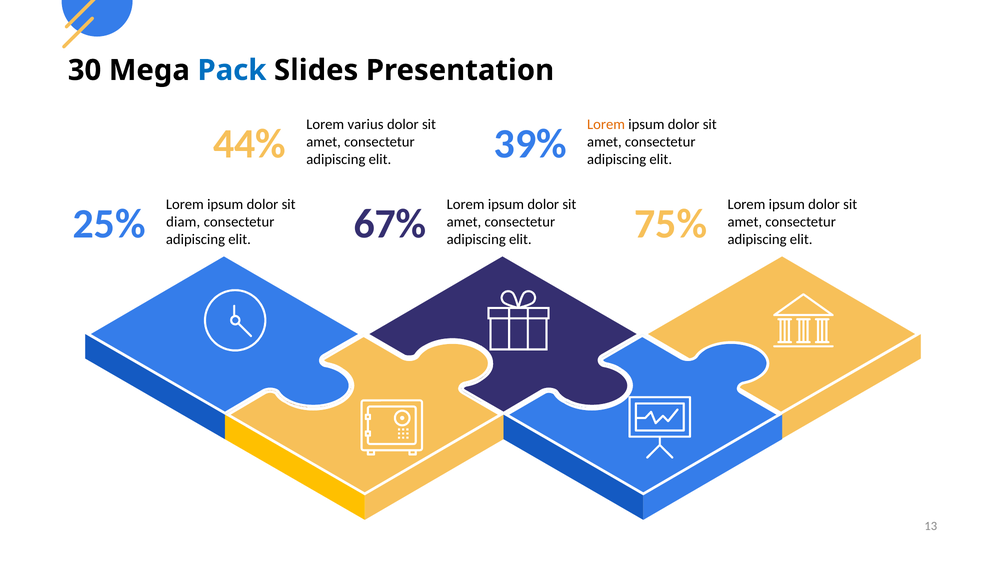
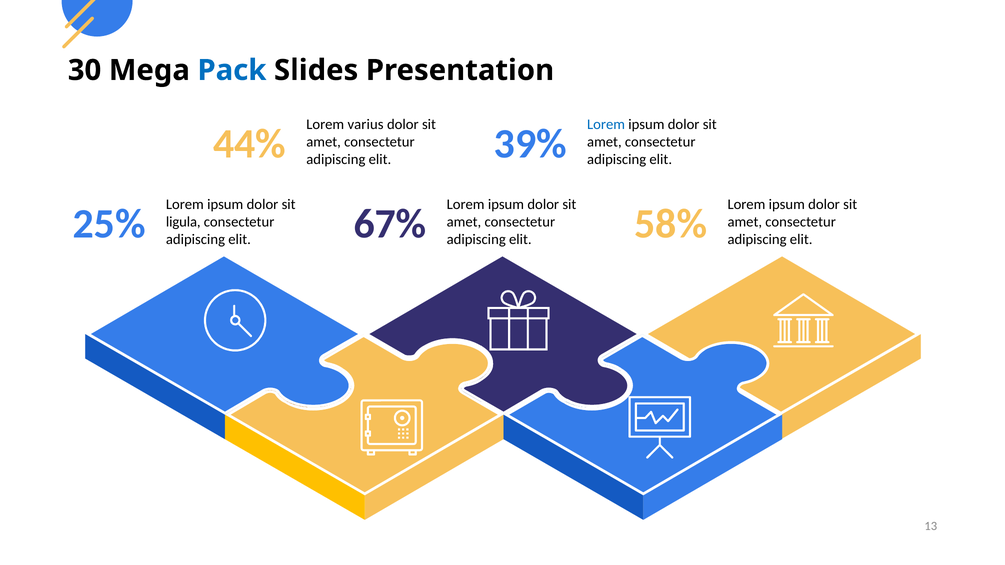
Lorem at (606, 124) colour: orange -> blue
75%: 75% -> 58%
diam: diam -> ligula
